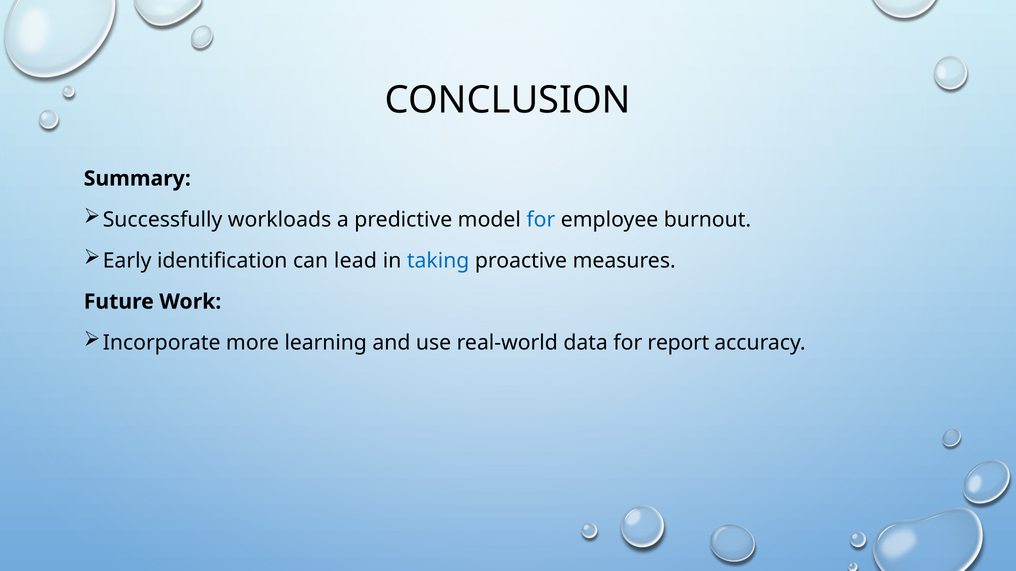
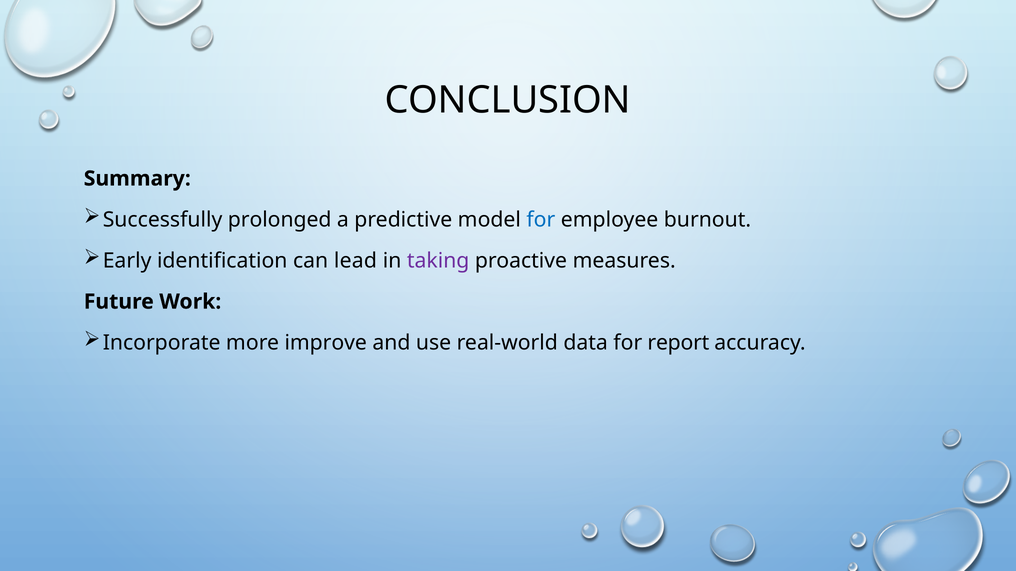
workloads: workloads -> prolonged
taking colour: blue -> purple
learning: learning -> improve
